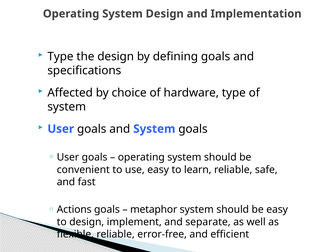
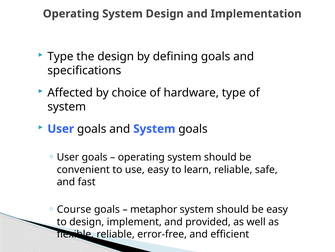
Actions: Actions -> Course
separate: separate -> provided
